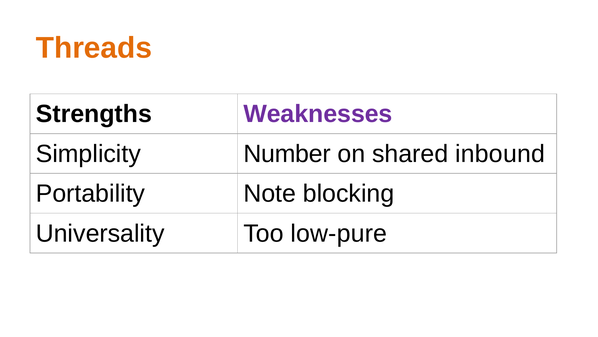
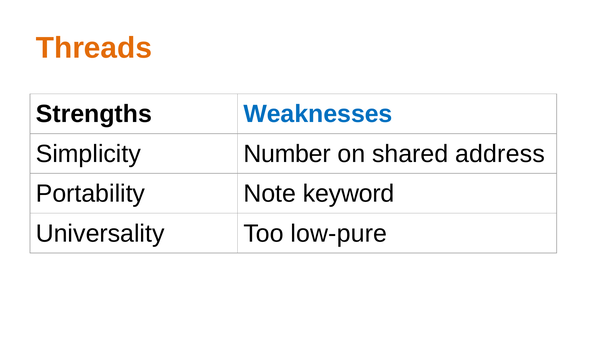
Weaknesses colour: purple -> blue
inbound: inbound -> address
blocking: blocking -> keyword
